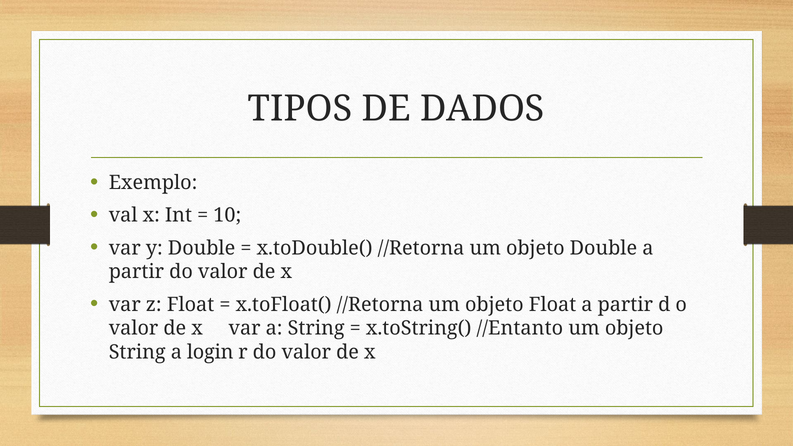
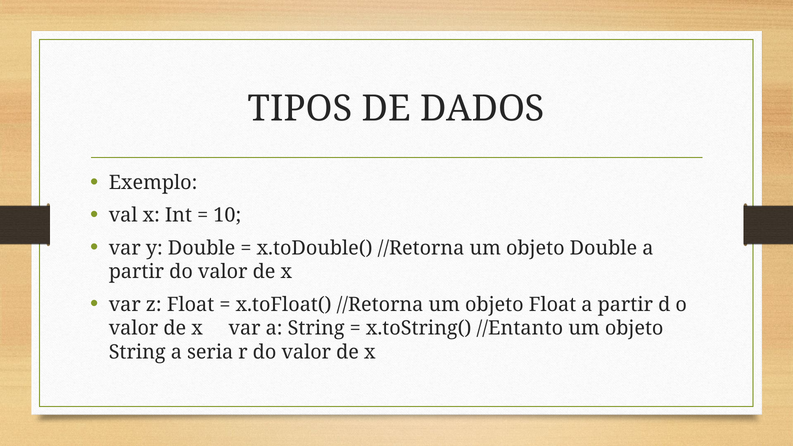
login: login -> seria
